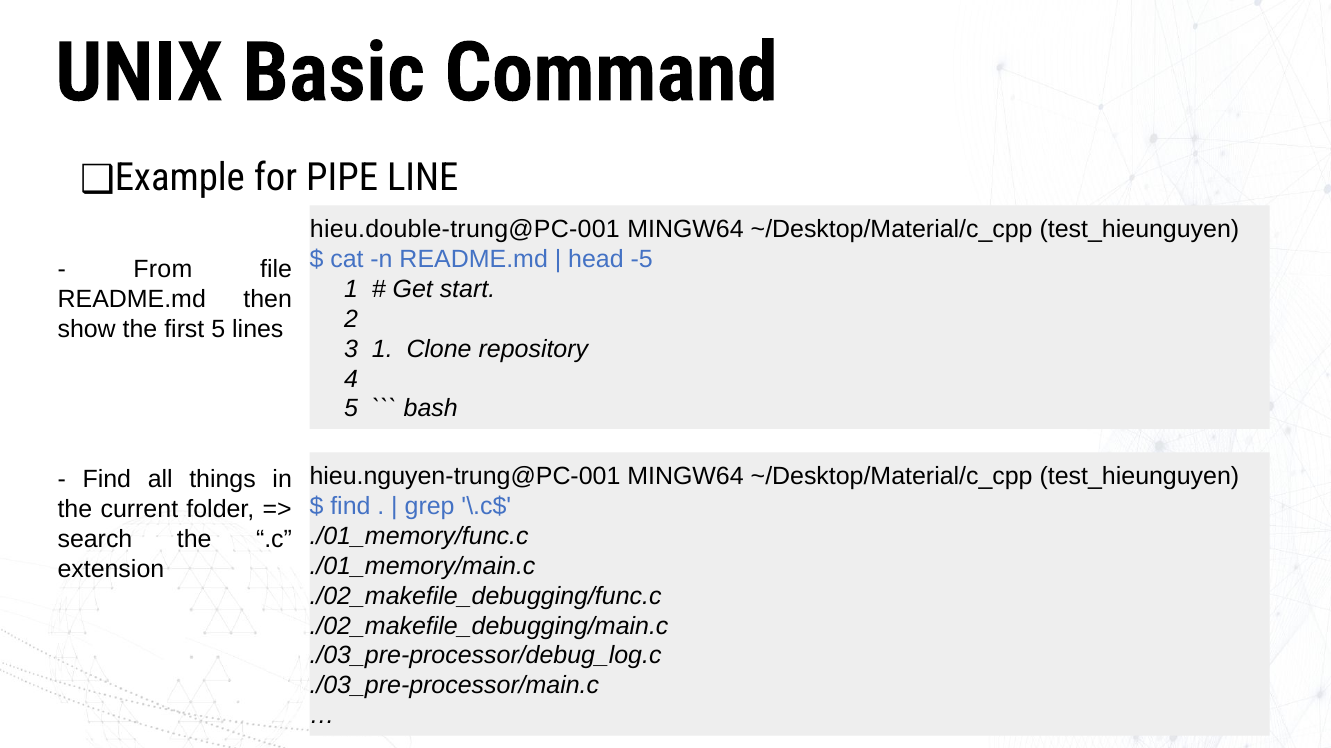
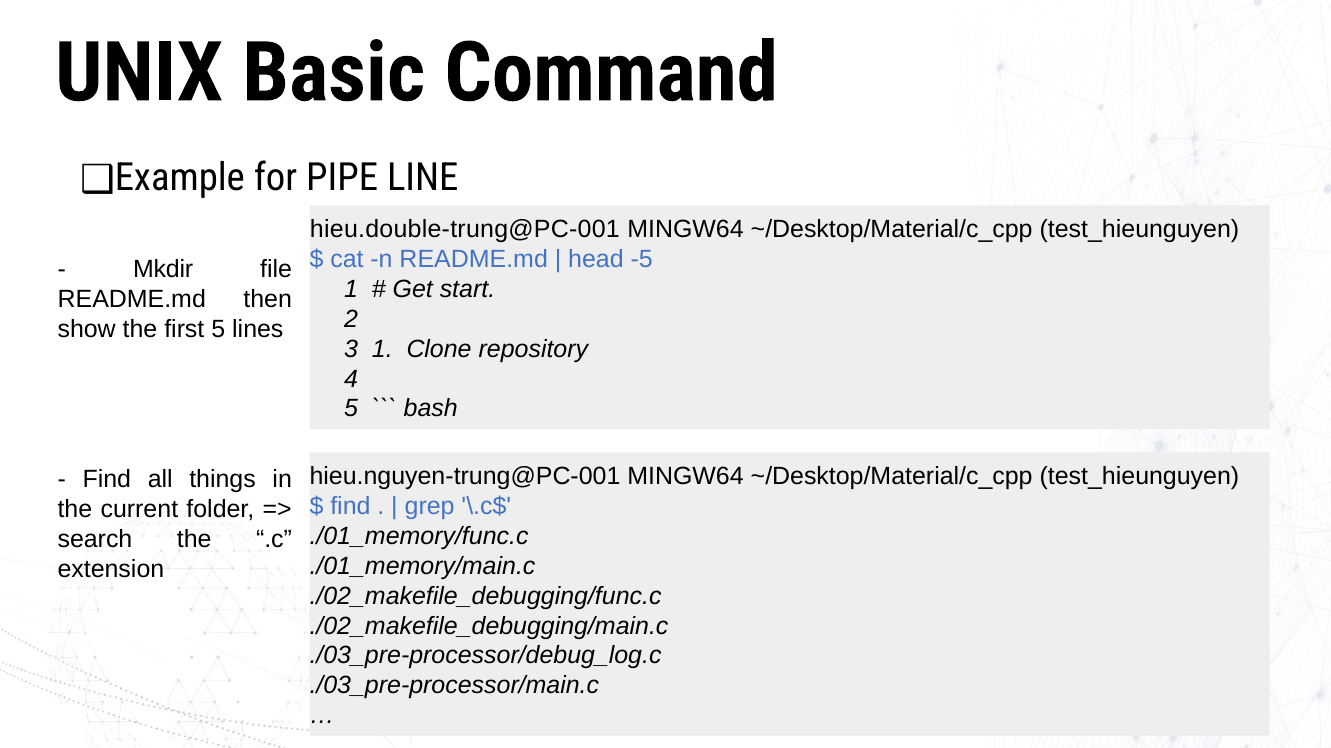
From: From -> Mkdir
